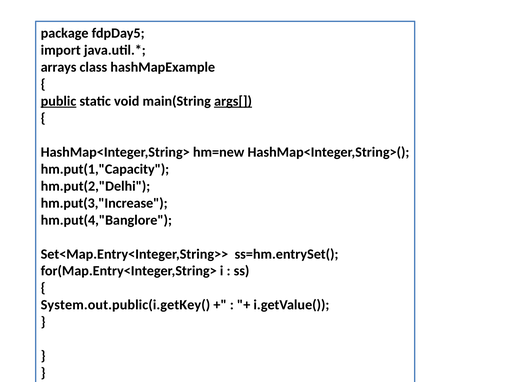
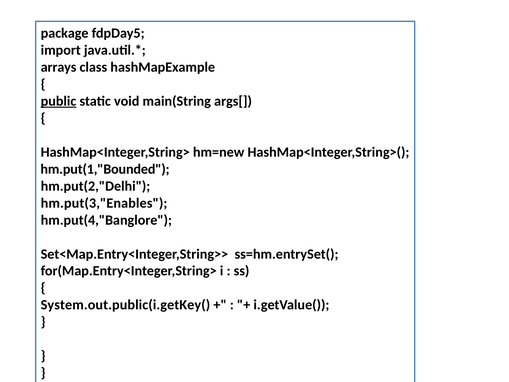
args[ underline: present -> none
hm.put(1,"Capacity: hm.put(1,"Capacity -> hm.put(1,"Bounded
hm.put(3,"Increase: hm.put(3,"Increase -> hm.put(3,"Enables
